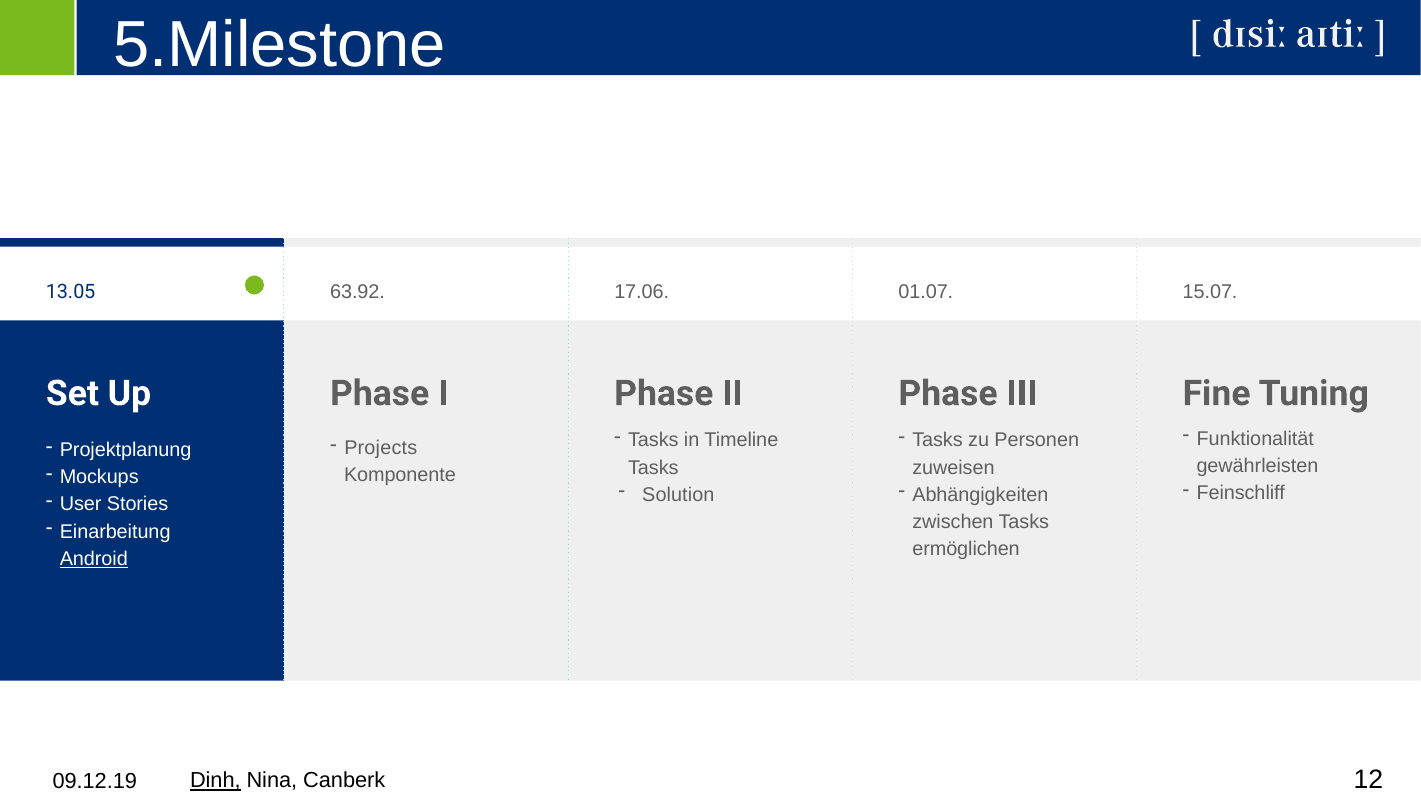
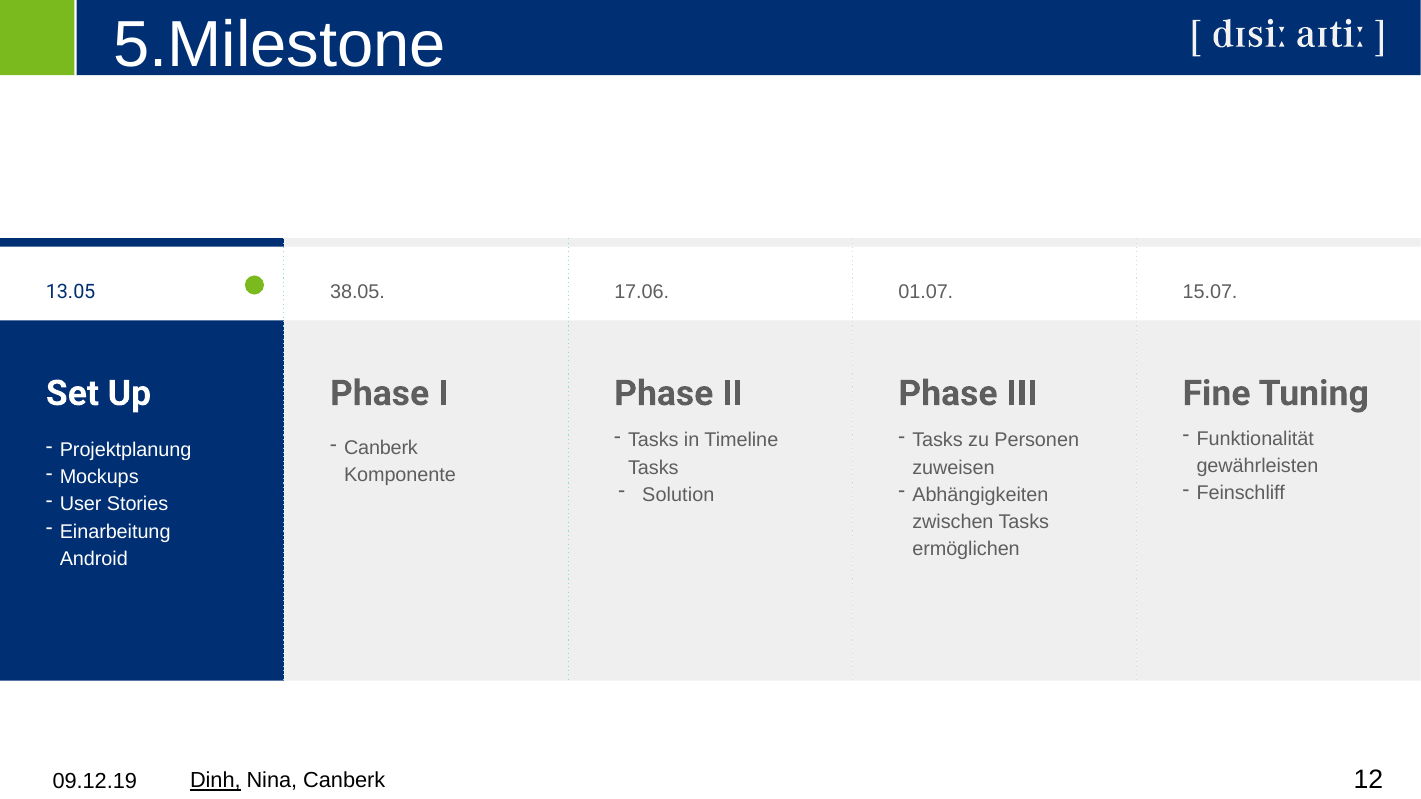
63.92: 63.92 -> 38.05
Projects at (381, 448): Projects -> Canberk
Android underline: present -> none
